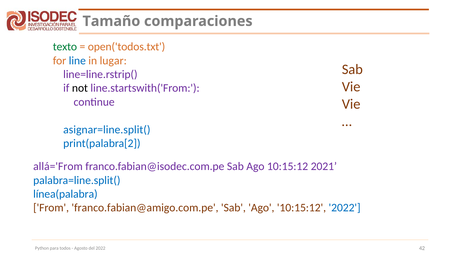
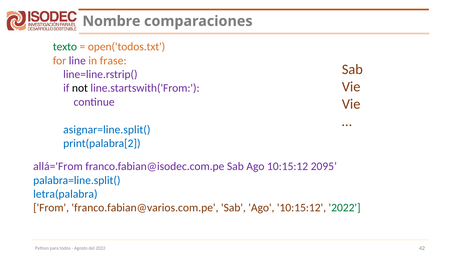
Tamaño: Tamaño -> Nombre
line colour: blue -> purple
lugar: lugar -> frase
2021: 2021 -> 2095
línea(palabra: línea(palabra -> letra(palabra
franco.fabian@amigo.com.pe: franco.fabian@amigo.com.pe -> franco.fabian@varios.com.pe
2022 at (345, 208) colour: blue -> green
